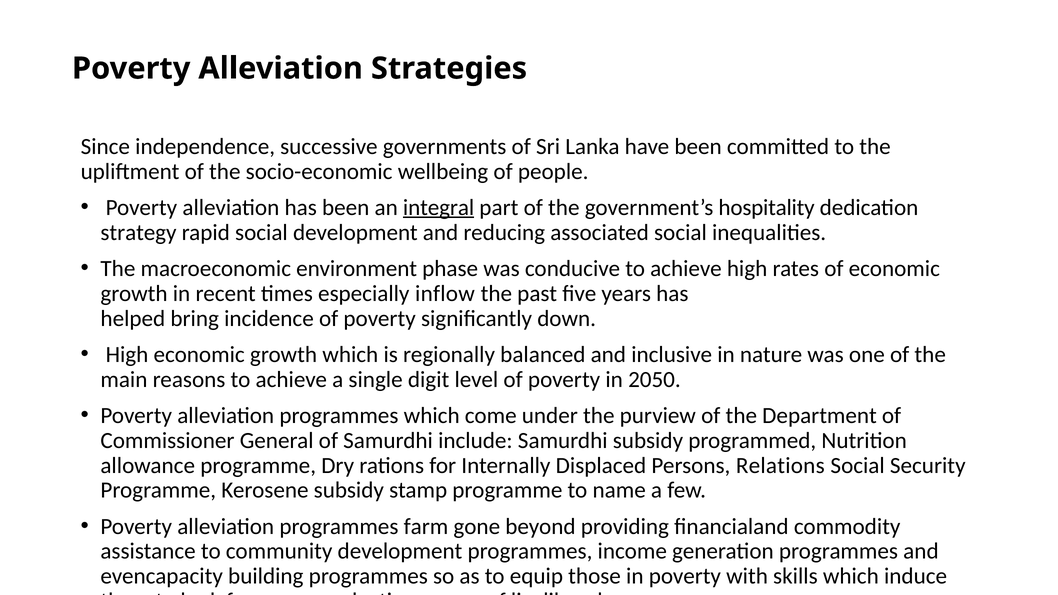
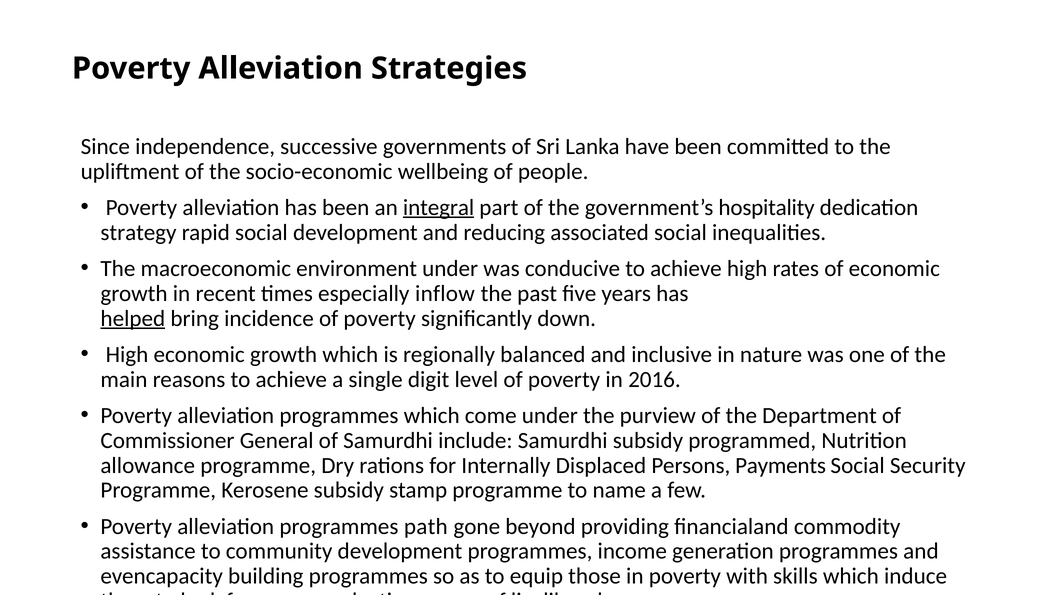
environment phase: phase -> under
helped underline: none -> present
2050: 2050 -> 2016
Relations: Relations -> Payments
farm: farm -> path
